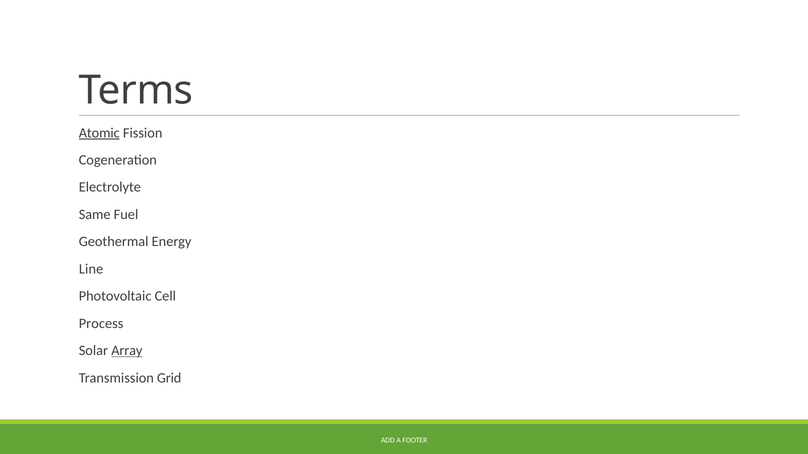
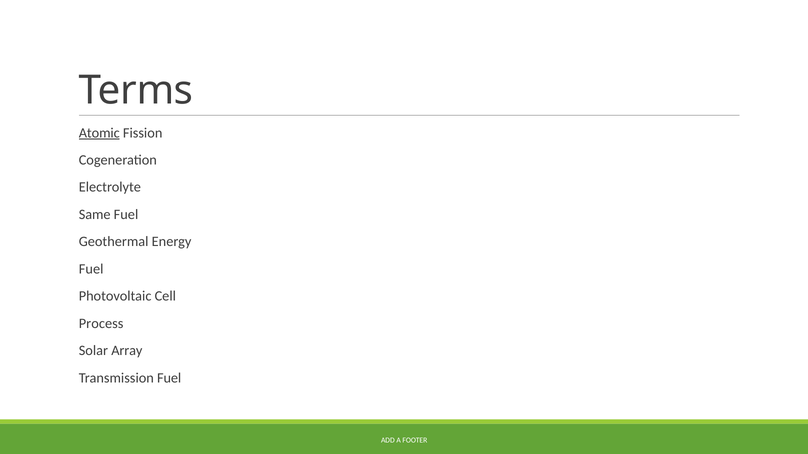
Line at (91, 269): Line -> Fuel
Array underline: present -> none
Transmission Grid: Grid -> Fuel
